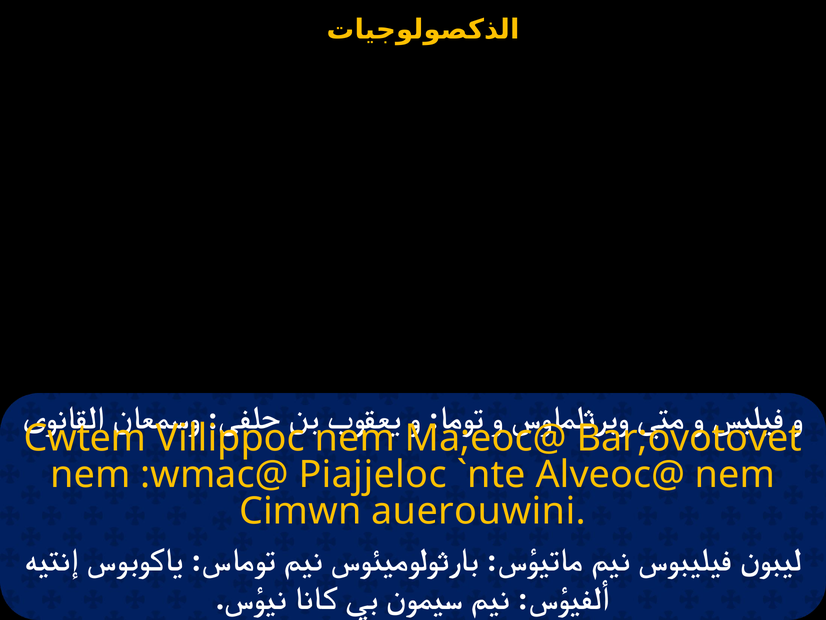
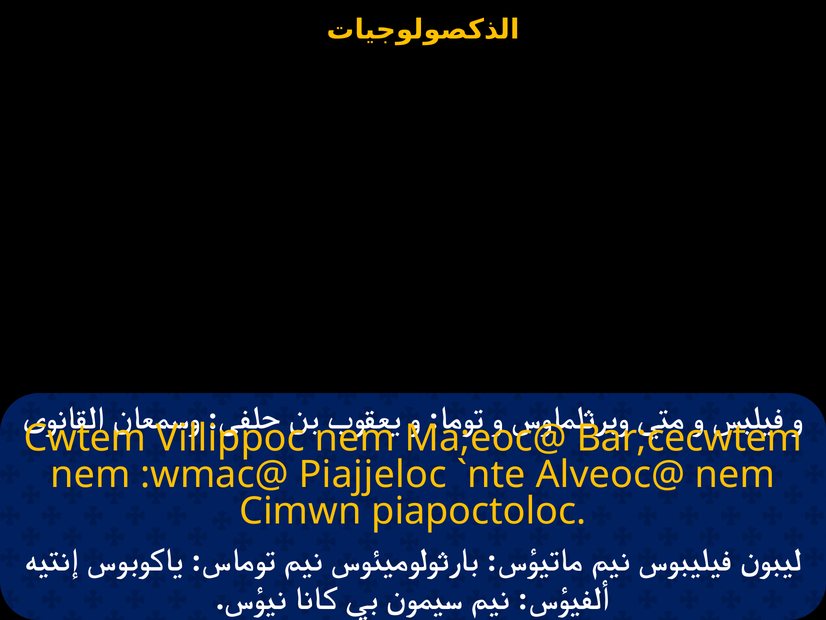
Bar;ovotovet: Bar;ovotovet -> Bar;cecwtem
auerouwini: auerouwini -> piapoctoloc
